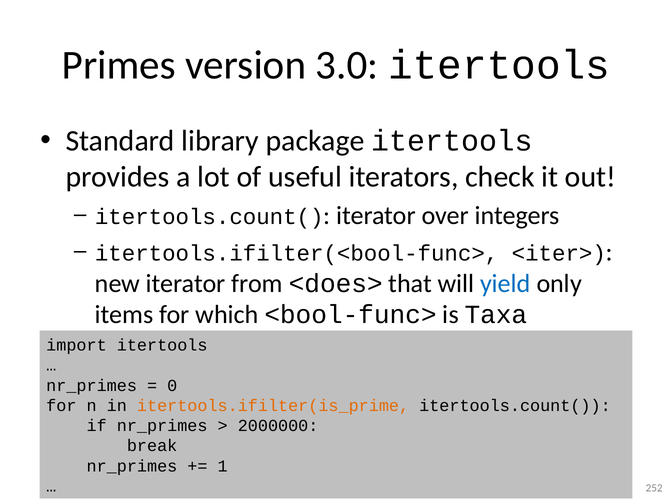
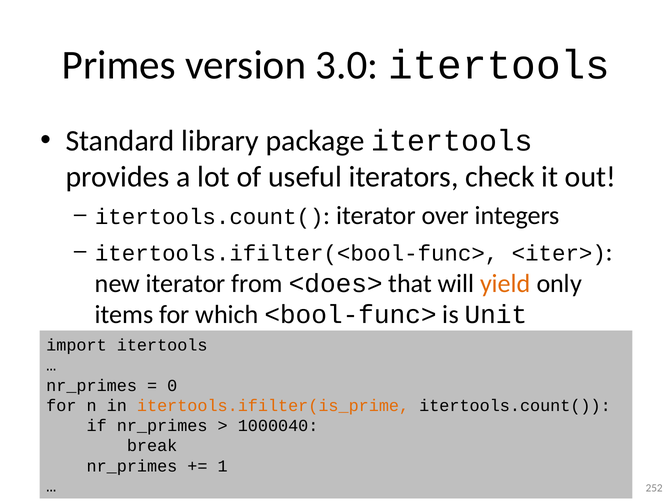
yield colour: blue -> orange
Taxa: Taxa -> Unit
2000000: 2000000 -> 1000040
